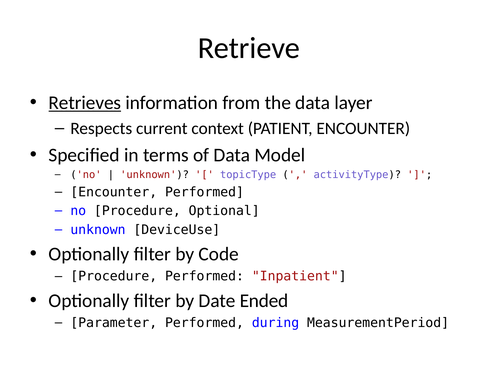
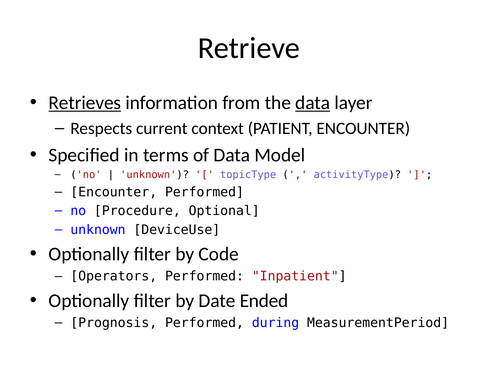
data at (313, 103) underline: none -> present
Procedure at (114, 276): Procedure -> Operators
Parameter: Parameter -> Prognosis
